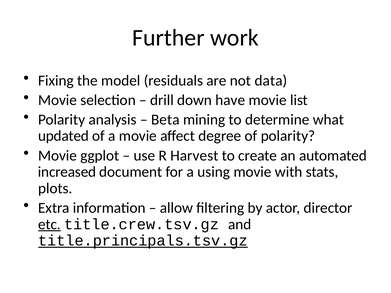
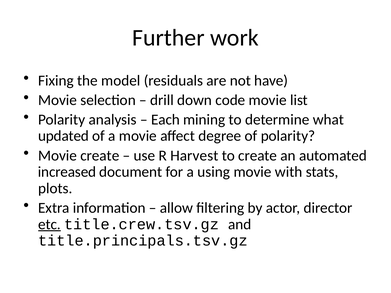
data: data -> have
have: have -> code
Beta: Beta -> Each
Movie ggplot: ggplot -> create
title.principals.tsv.gz underline: present -> none
